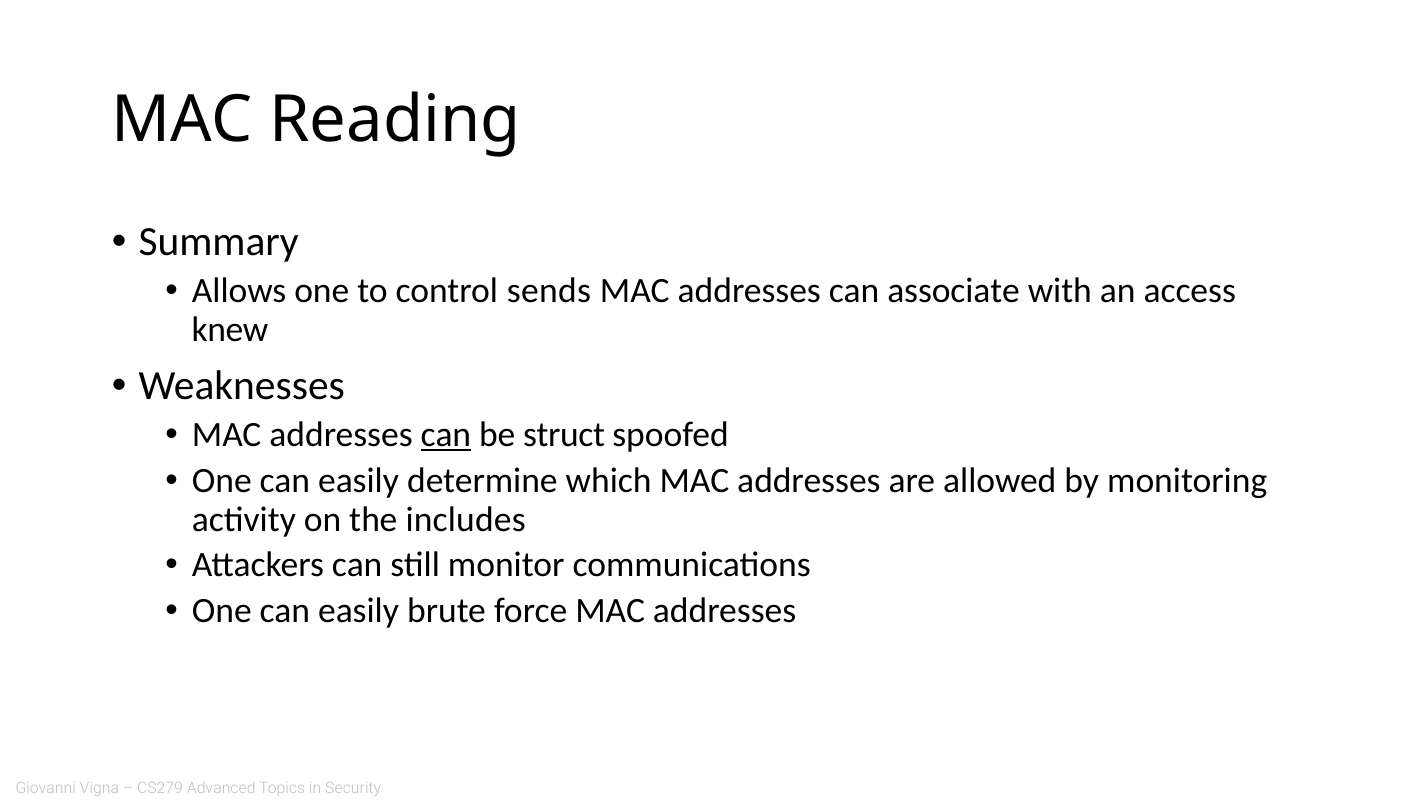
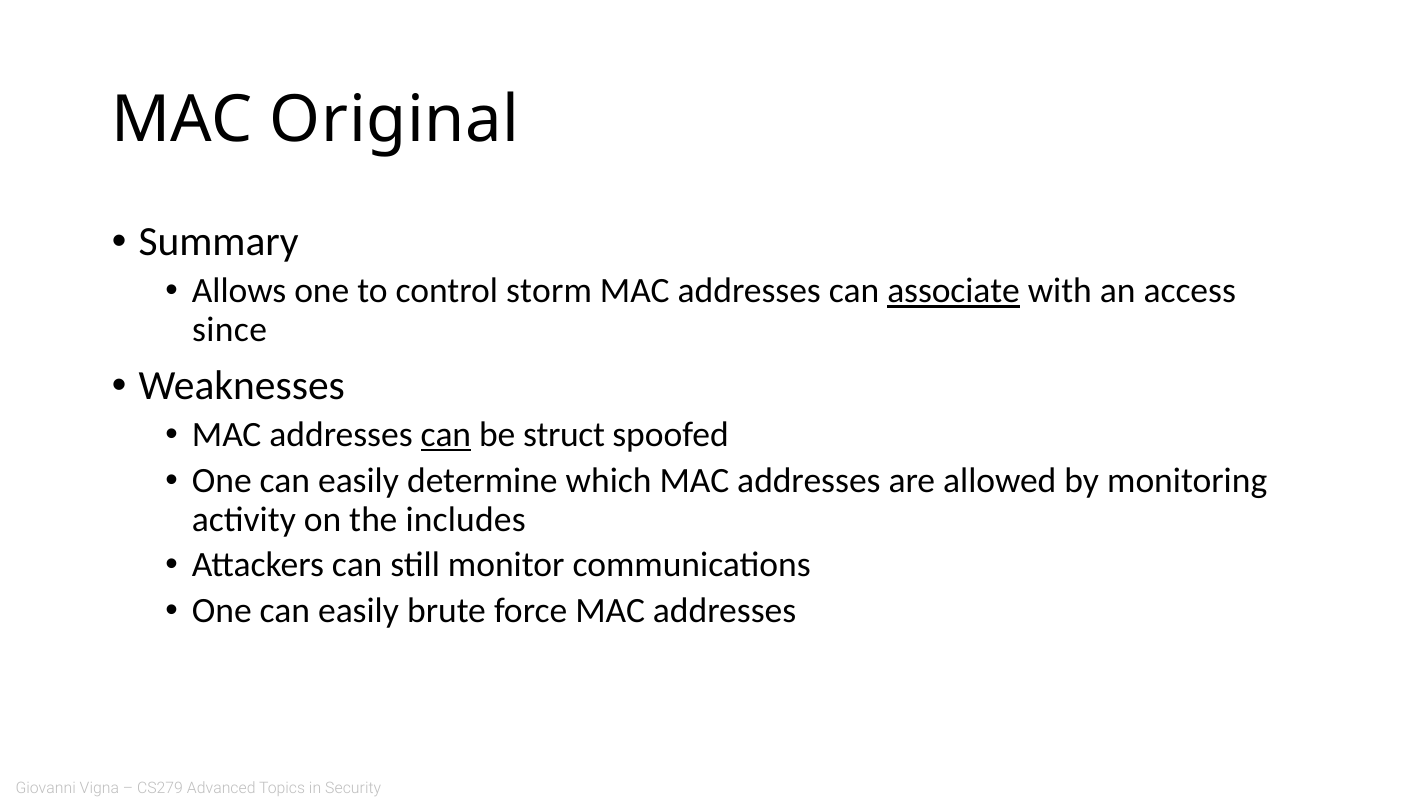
Reading: Reading -> Original
sends: sends -> storm
associate underline: none -> present
knew: knew -> since
